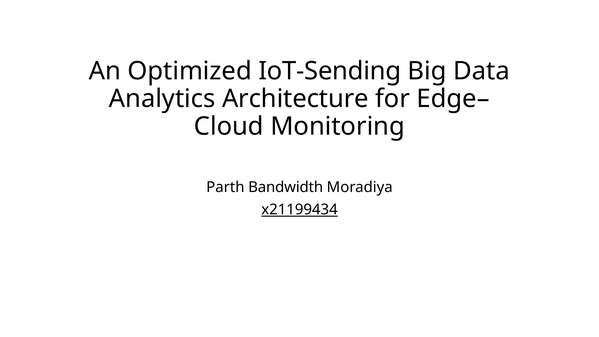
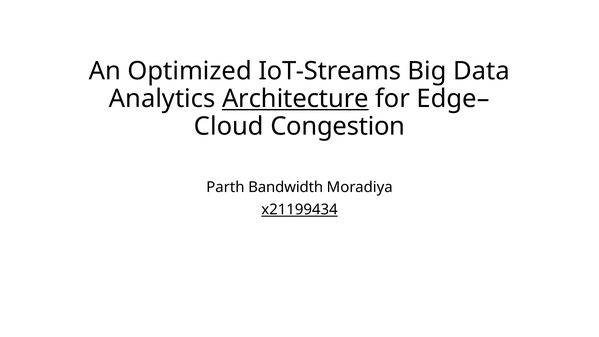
IoT-Sending: IoT-Sending -> IoT-Streams
Architecture underline: none -> present
Monitoring: Monitoring -> Congestion
